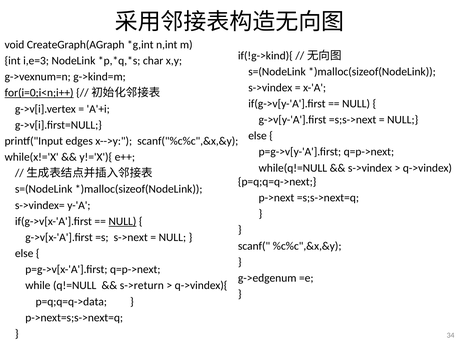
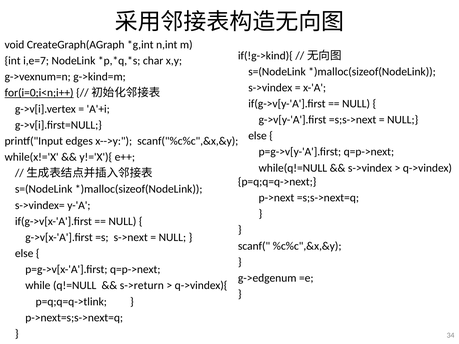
i,e=3: i,e=3 -> i,e=7
NULL at (122, 221) underline: present -> none
p=q;q=q->data: p=q;q=q->data -> p=q;q=q->tlink
